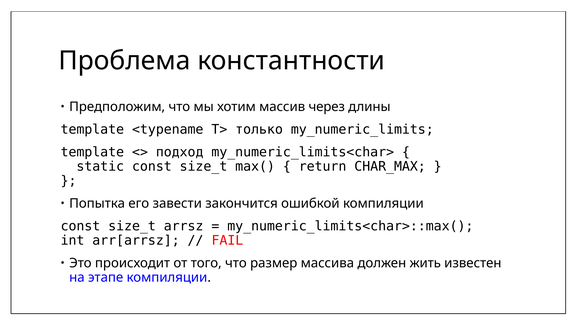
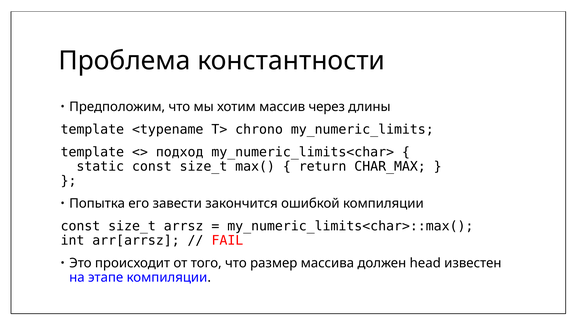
только: только -> chrono
жить: жить -> head
